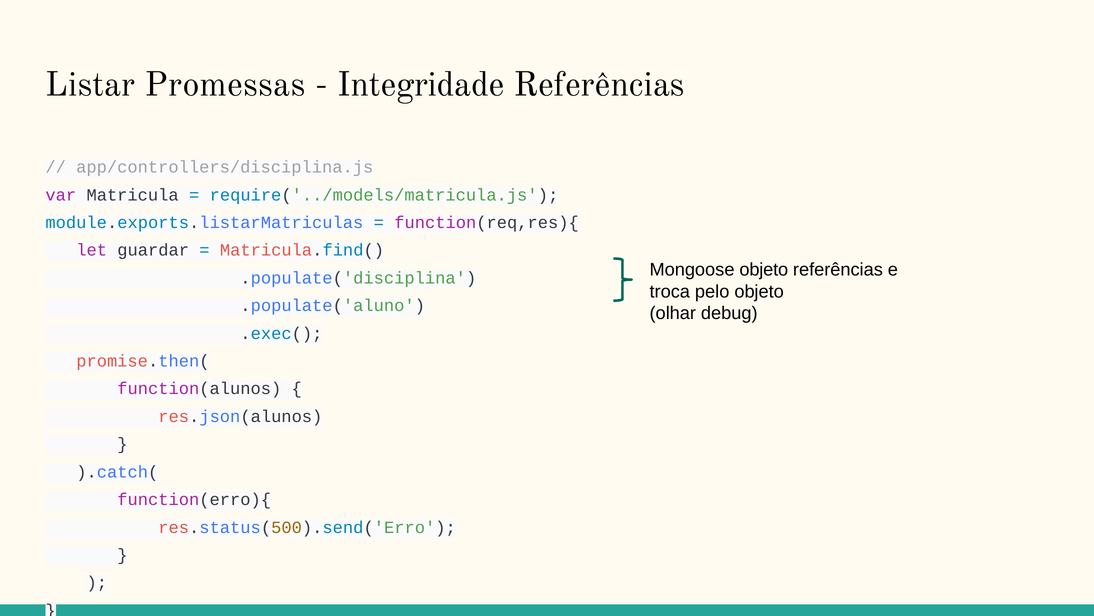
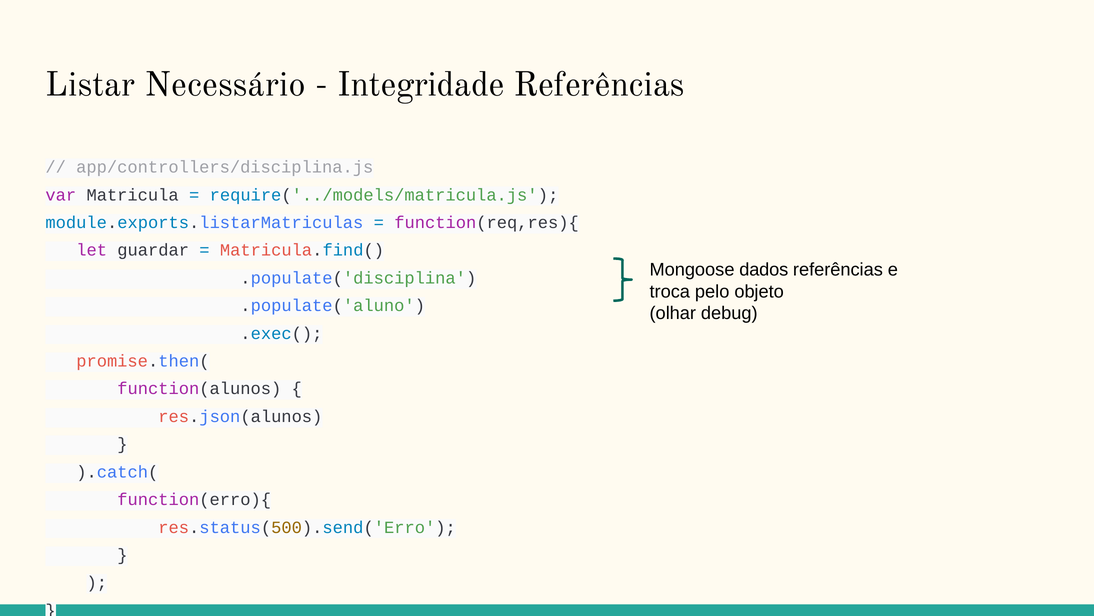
Promessas: Promessas -> Necessário
Mongoose objeto: objeto -> dados
